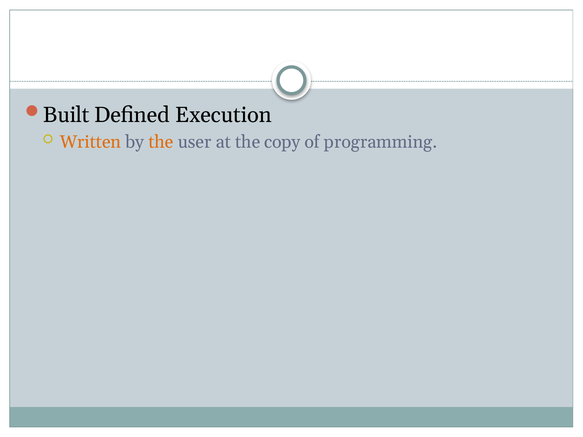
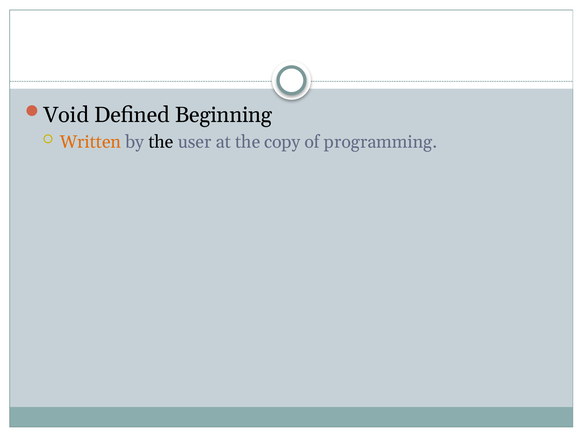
Built: Built -> Void
Execution: Execution -> Beginning
the at (161, 142) colour: orange -> black
